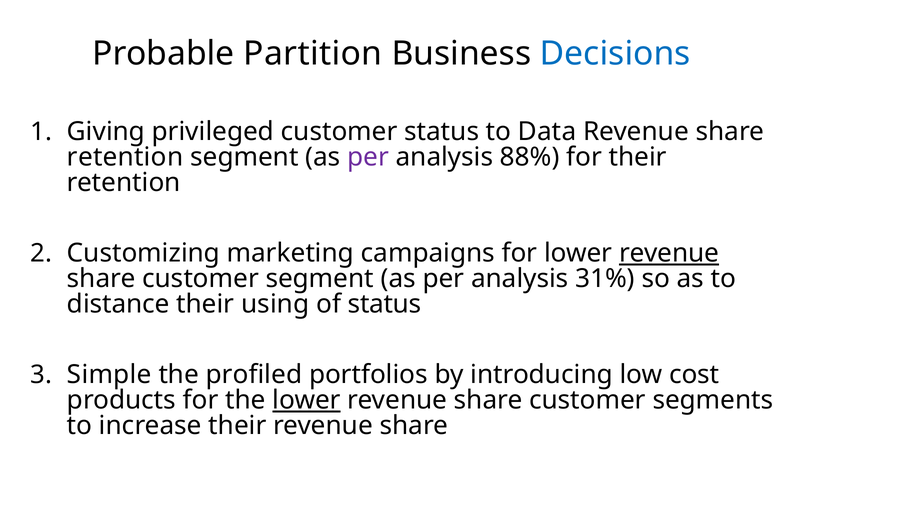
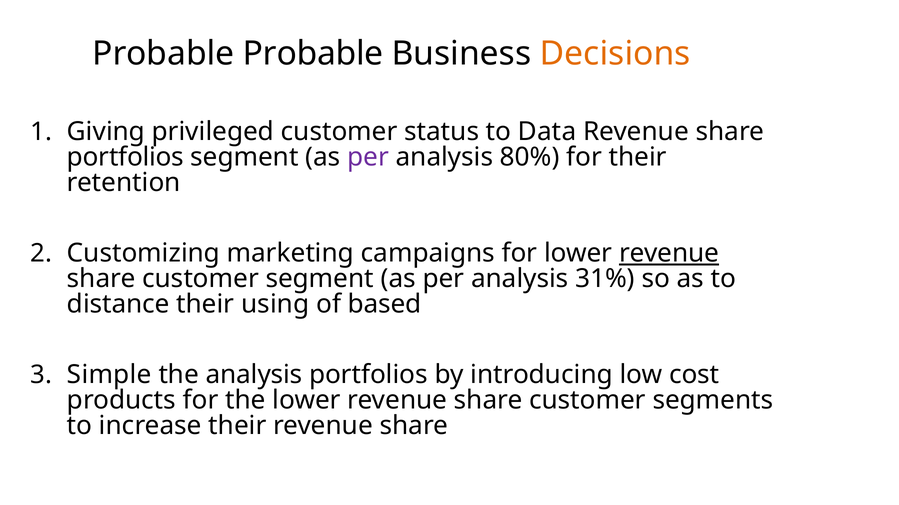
Probable Partition: Partition -> Probable
Decisions colour: blue -> orange
retention at (125, 157): retention -> portfolios
88%: 88% -> 80%
of status: status -> based
the profiled: profiled -> analysis
lower at (307, 401) underline: present -> none
